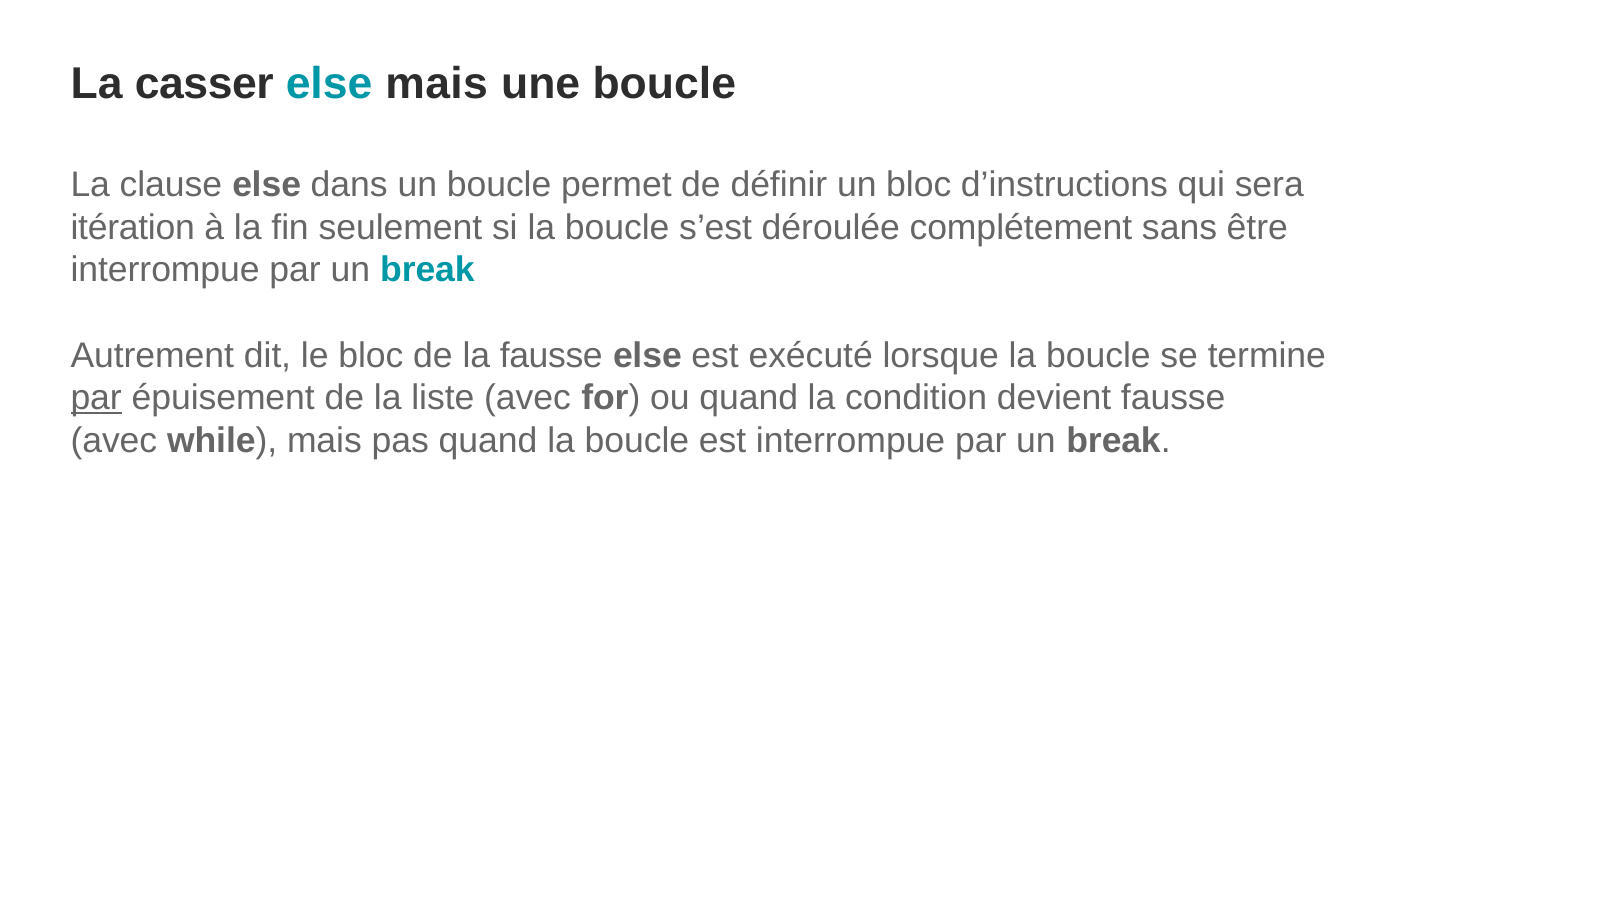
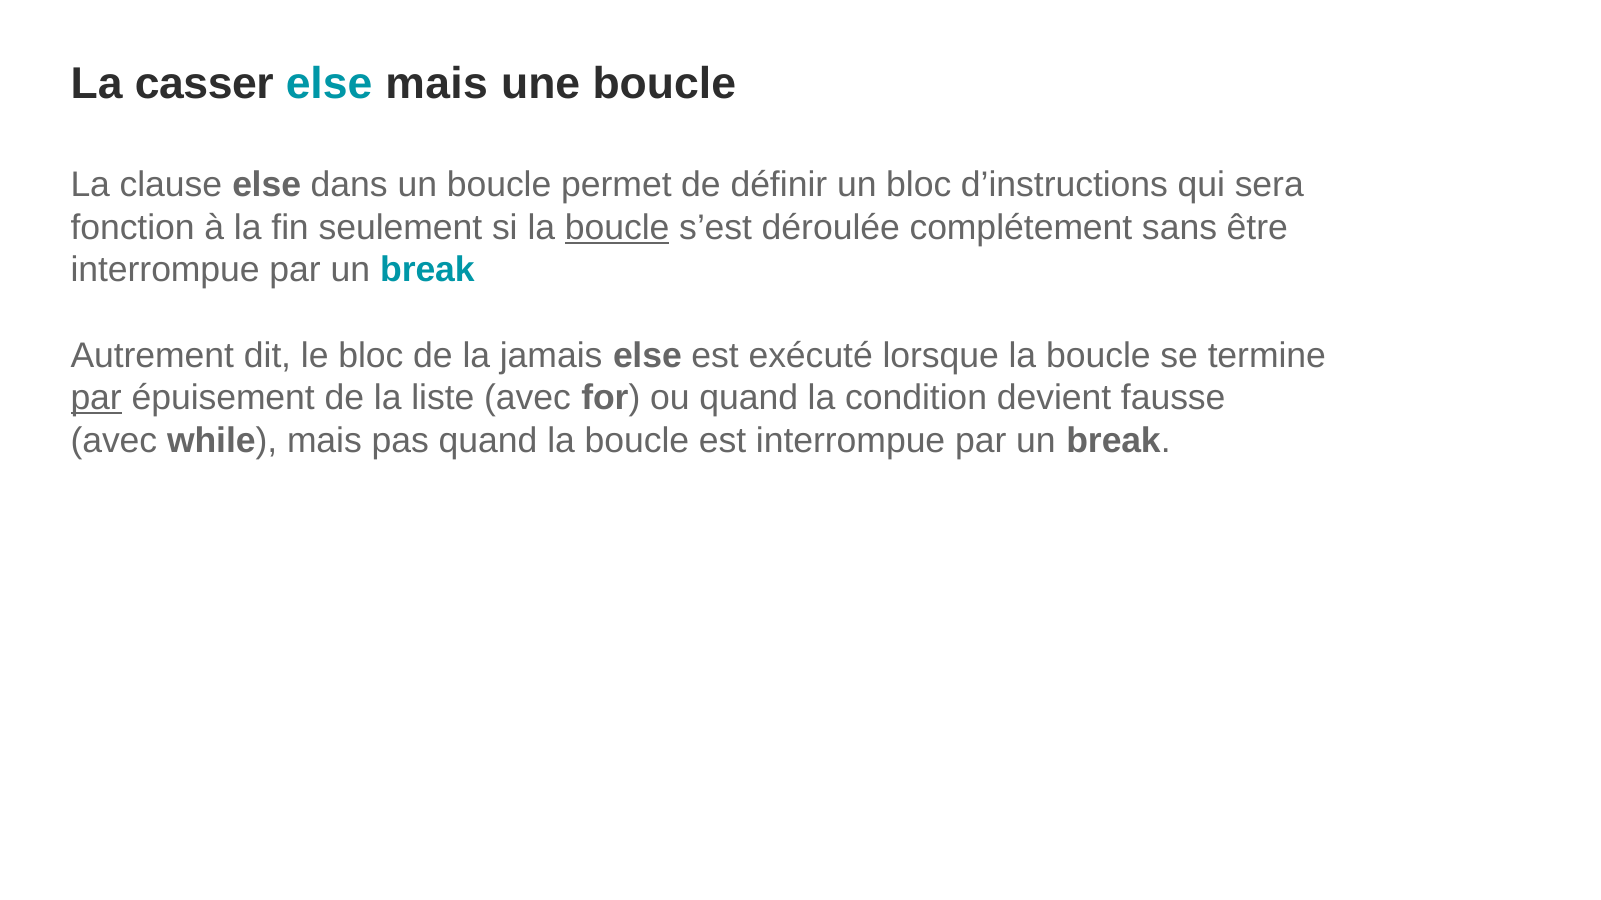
itération: itération -> fonction
boucle at (617, 228) underline: none -> present
la fausse: fausse -> jamais
